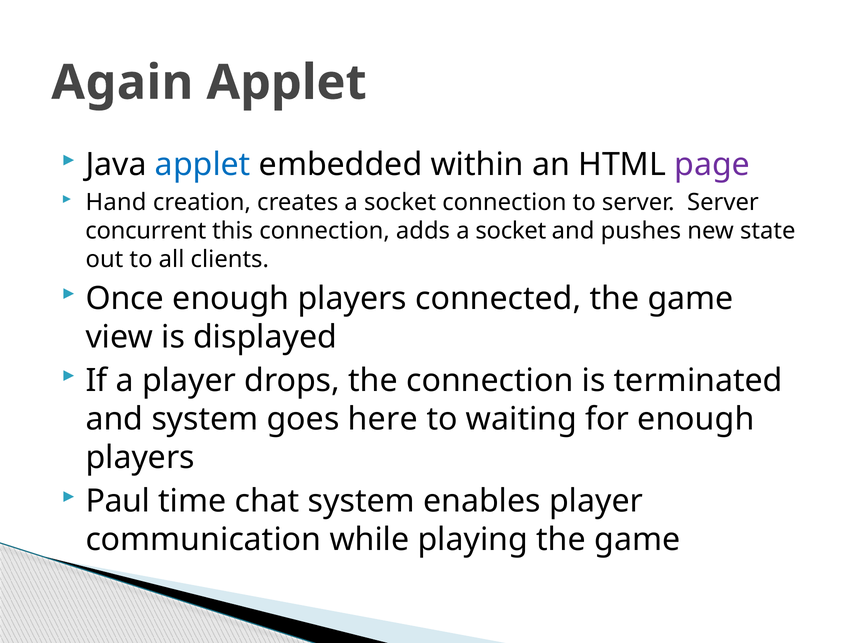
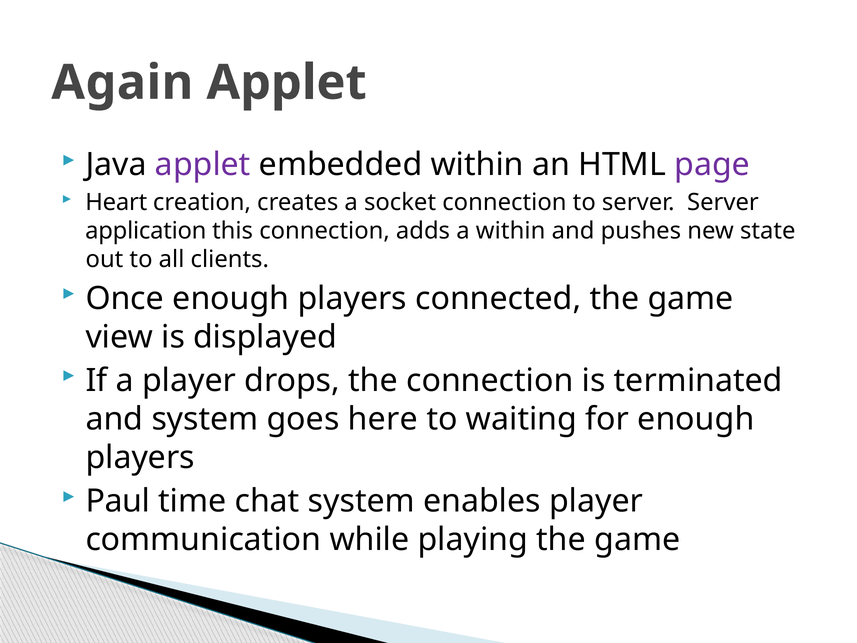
applet at (203, 165) colour: blue -> purple
Hand: Hand -> Heart
concurrent: concurrent -> application
adds a socket: socket -> within
